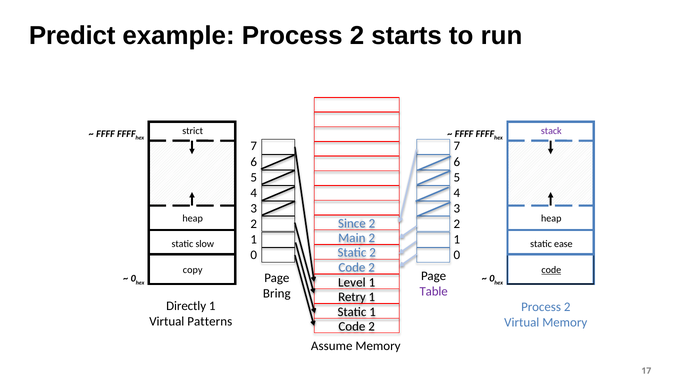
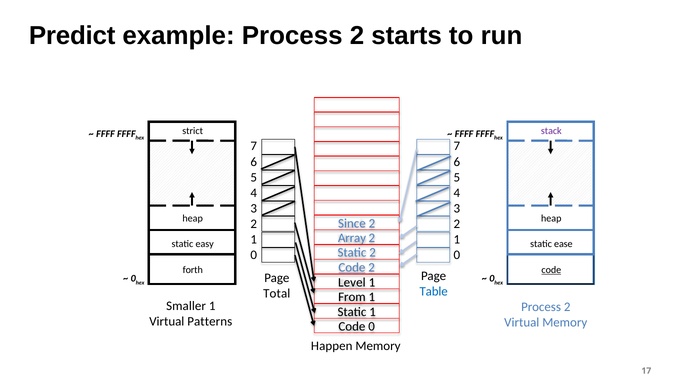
Main: Main -> Array
slow: slow -> easy
Code at (352, 267) underline: none -> present
copy: copy -> forth
Table colour: purple -> blue
Bring: Bring -> Total
Retry: Retry -> From
Directly: Directly -> Smaller
2 at (372, 326): 2 -> 0
Assume: Assume -> Happen
